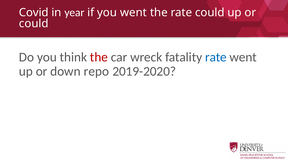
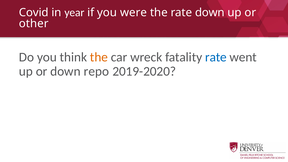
you went: went -> were
rate could: could -> down
could at (34, 24): could -> other
the at (99, 57) colour: red -> orange
